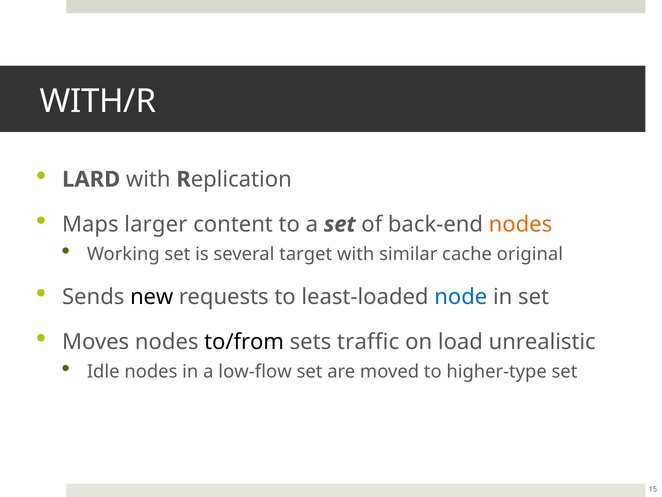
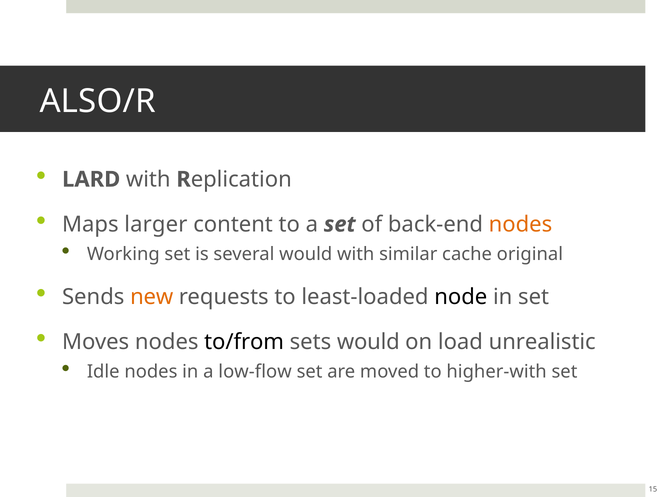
WITH/R: WITH/R -> ALSO/R
several target: target -> would
new colour: black -> orange
node colour: blue -> black
sets traffic: traffic -> would
higher-type: higher-type -> higher-with
